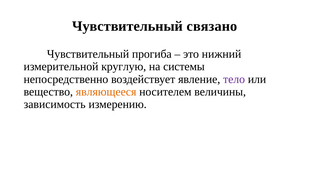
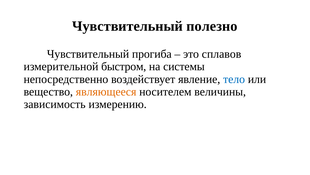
связано: связано -> полезно
нижний: нижний -> сплавов
круглую: круглую -> быстром
тело colour: purple -> blue
